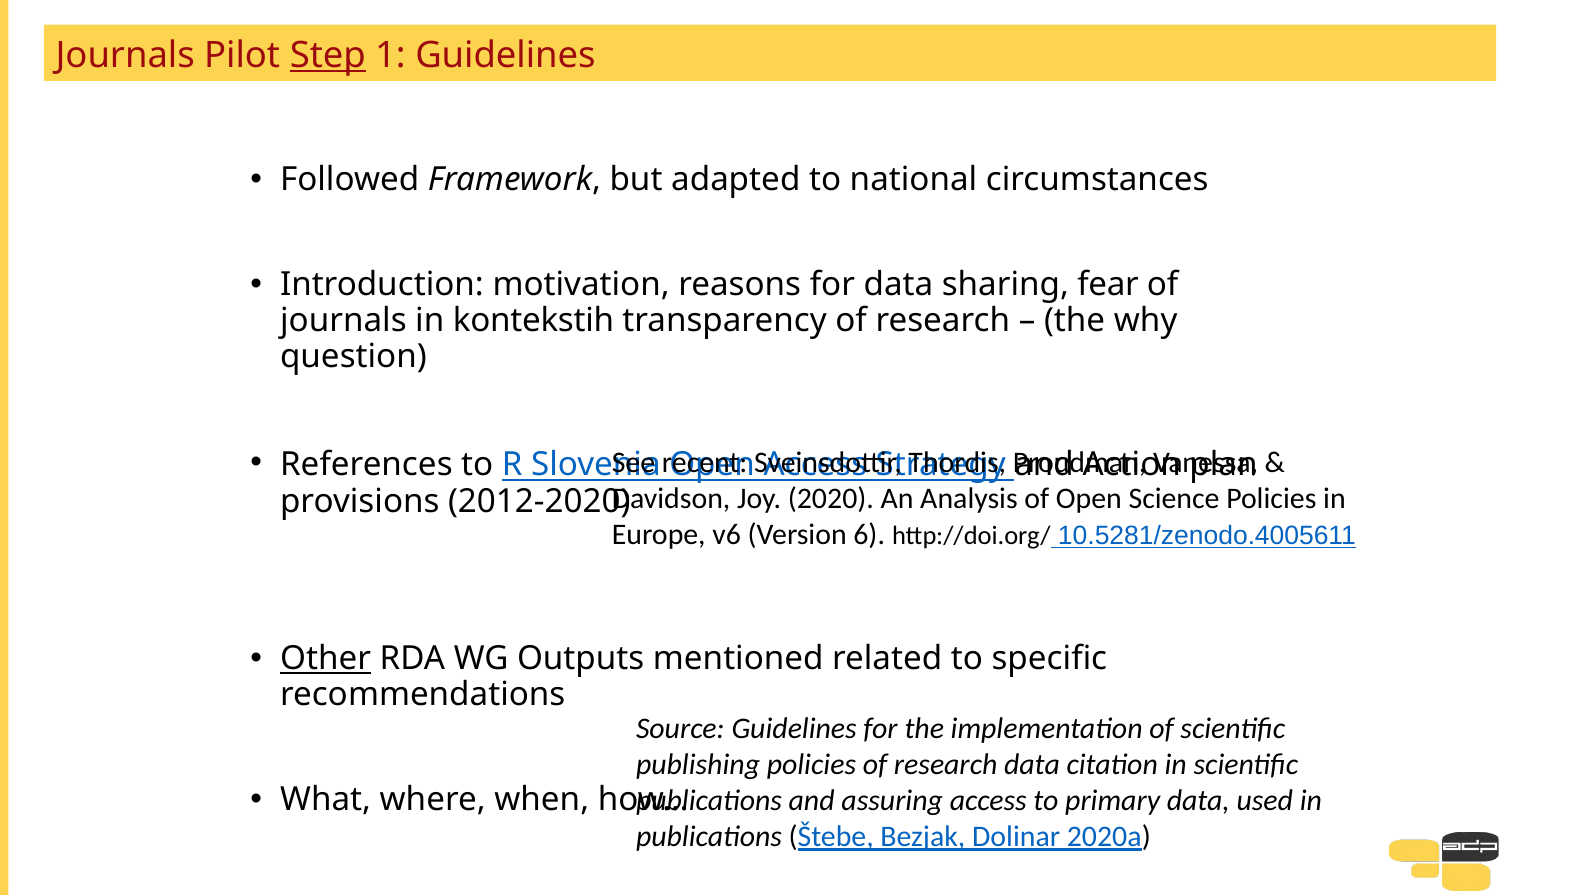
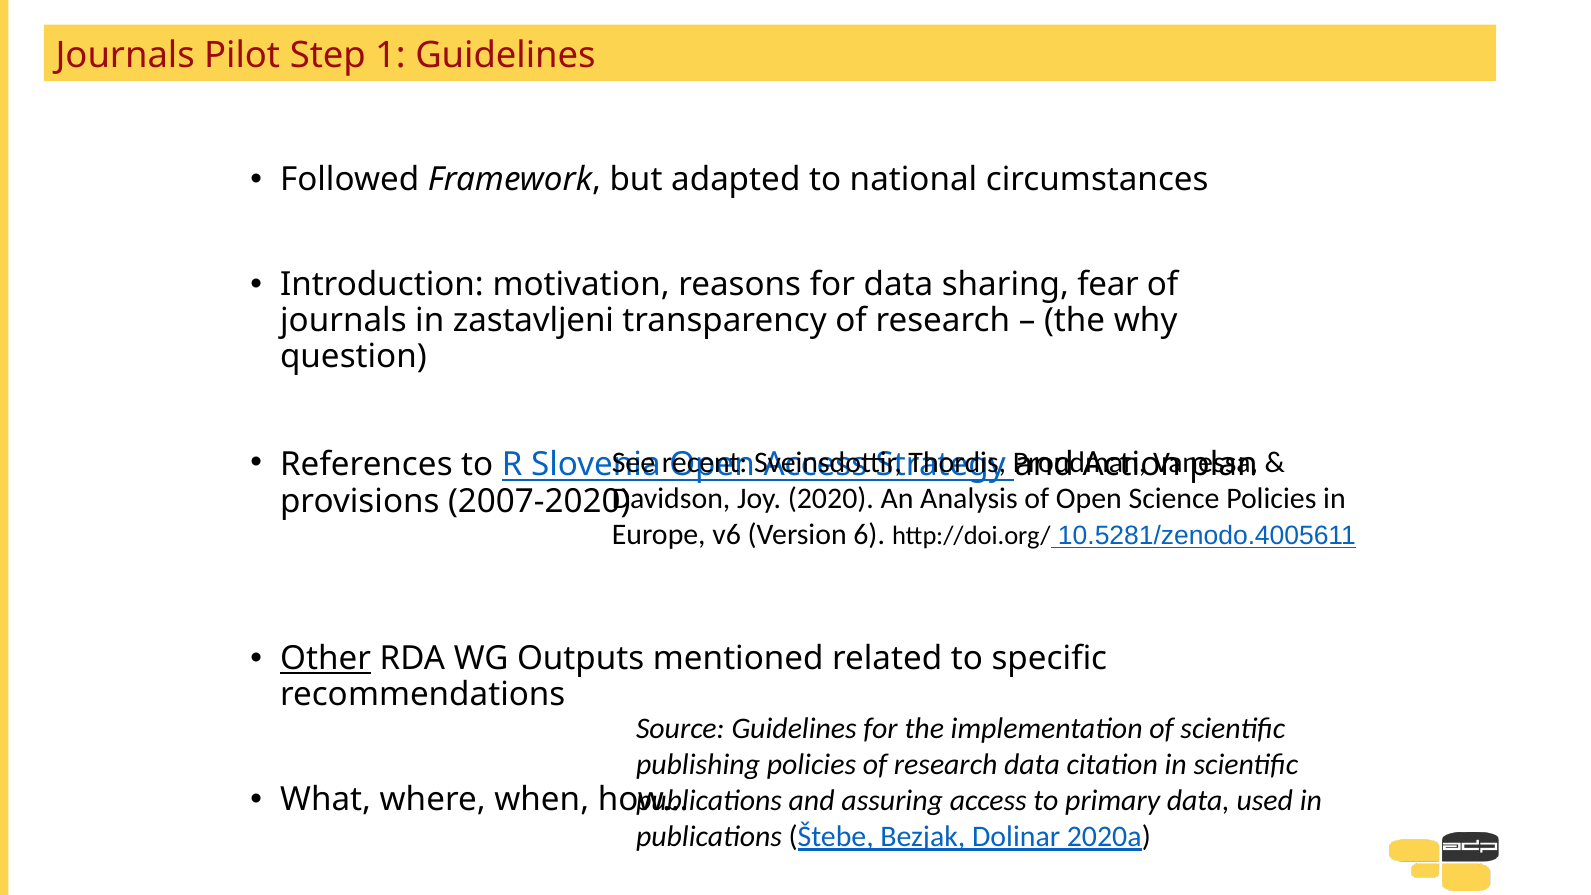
Step underline: present -> none
kontekstih: kontekstih -> zastavljeni
2012-2020: 2012-2020 -> 2007-2020
